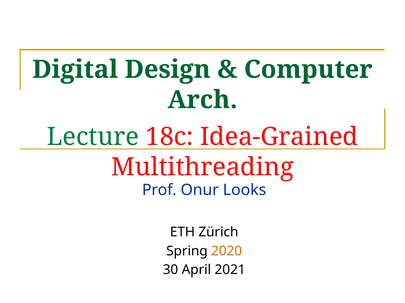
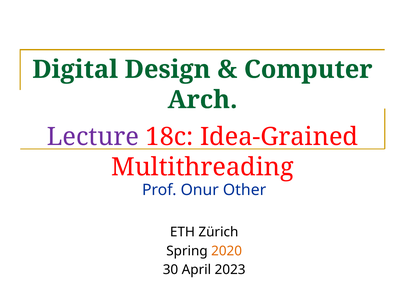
Lecture colour: green -> purple
Looks: Looks -> Other
2021: 2021 -> 2023
